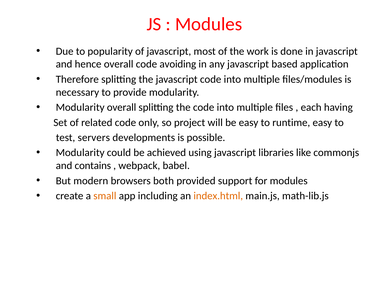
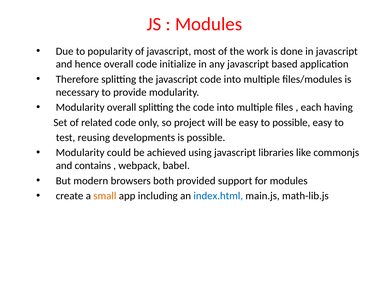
avoiding: avoiding -> initialize
to runtime: runtime -> possible
servers: servers -> reusing
index.html colour: orange -> blue
